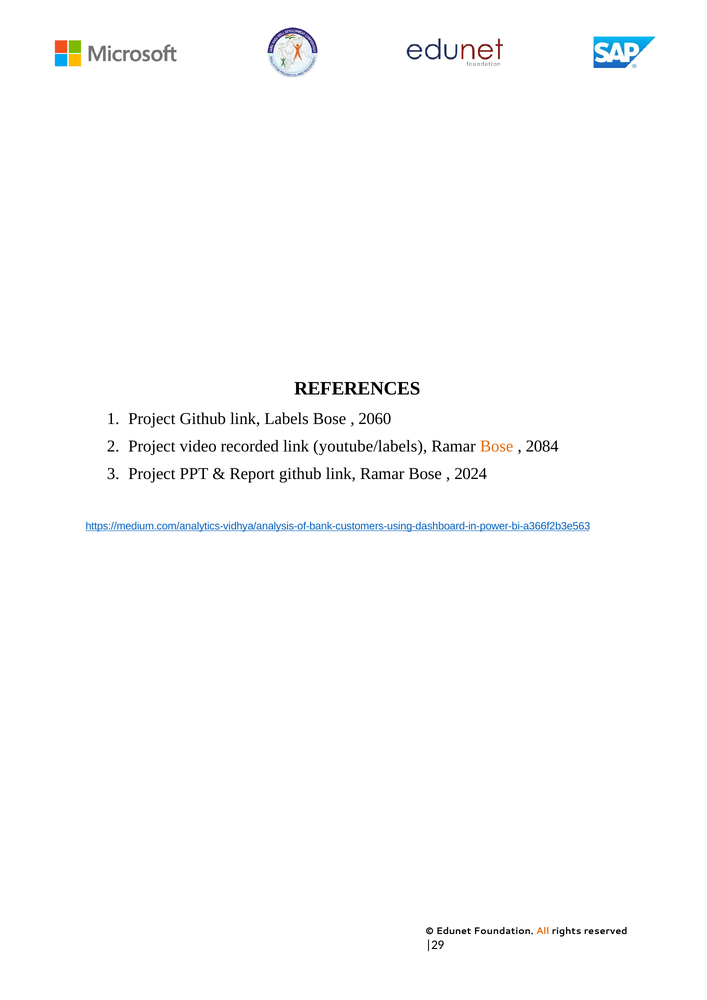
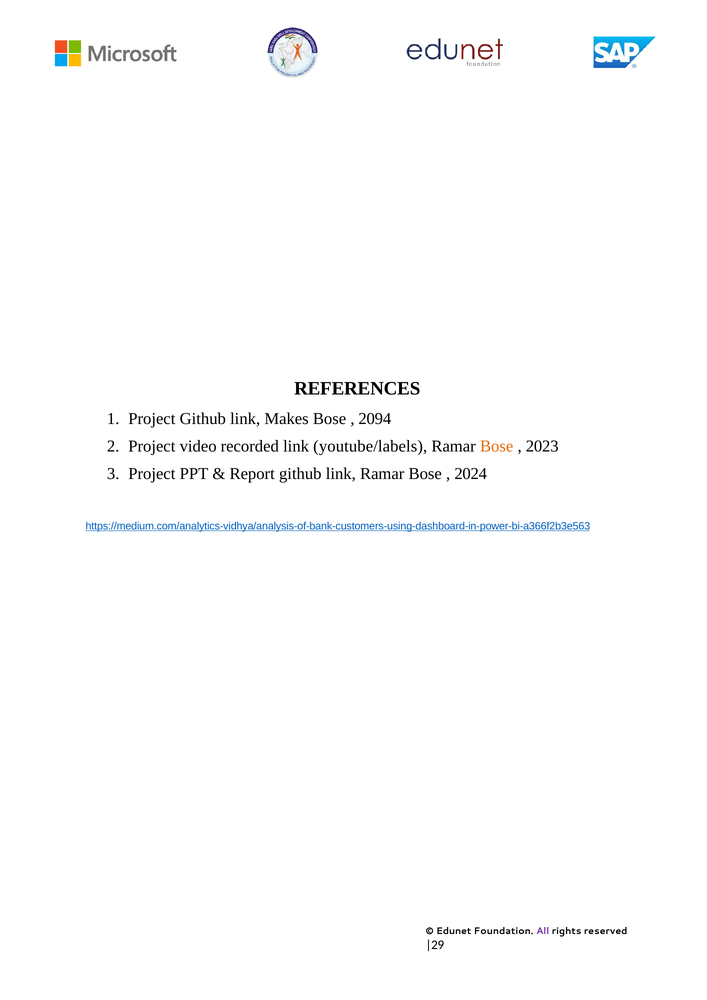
Labels: Labels -> Makes
2060: 2060 -> 2094
2084: 2084 -> 2023
All colour: orange -> purple
